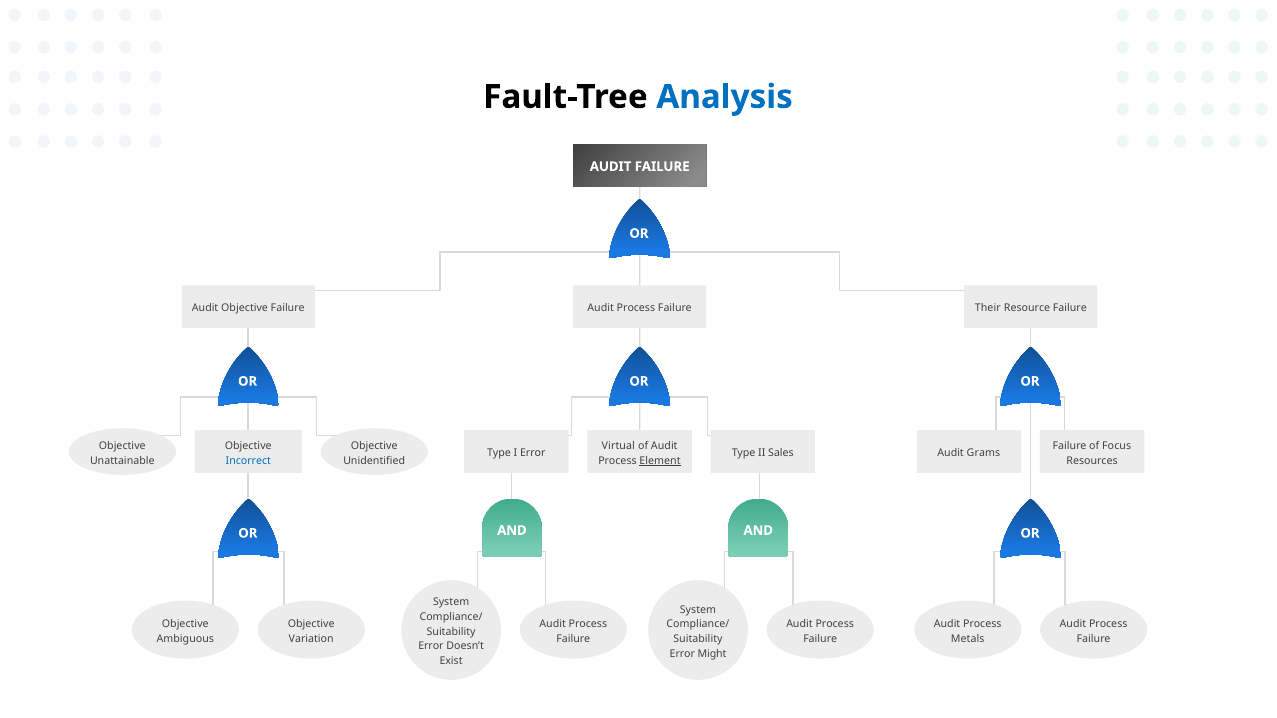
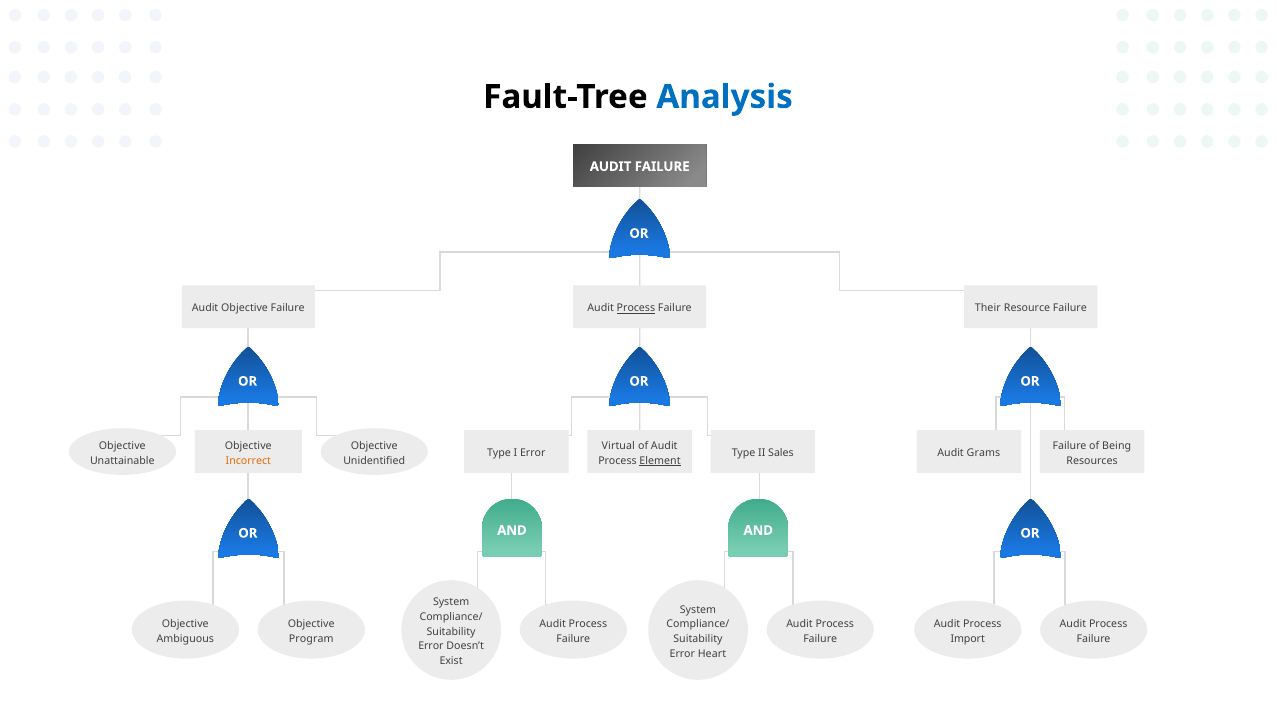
Process at (636, 309) underline: none -> present
Focus: Focus -> Being
Incorrect colour: blue -> orange
Variation: Variation -> Program
Metals: Metals -> Import
Might: Might -> Heart
